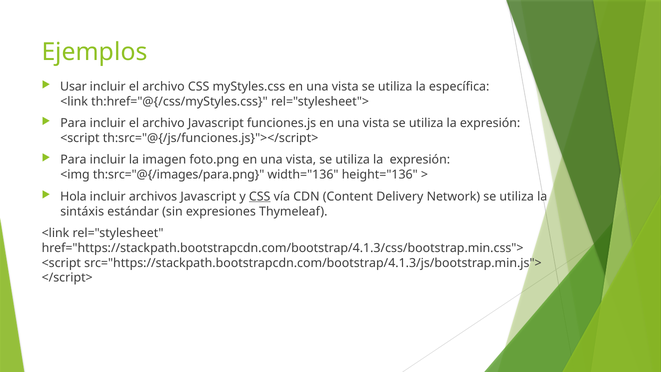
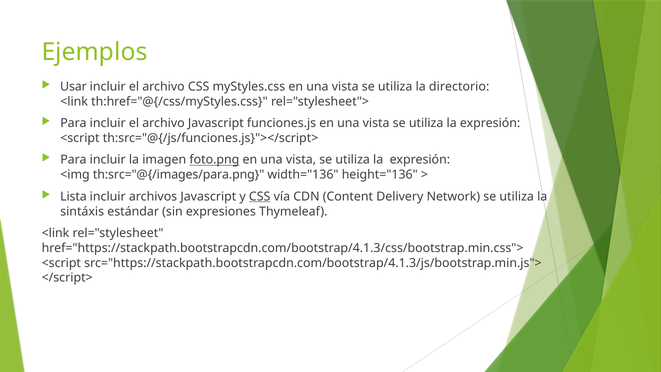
específica: específica -> directorio
foto.png underline: none -> present
Hola: Hola -> Lista
